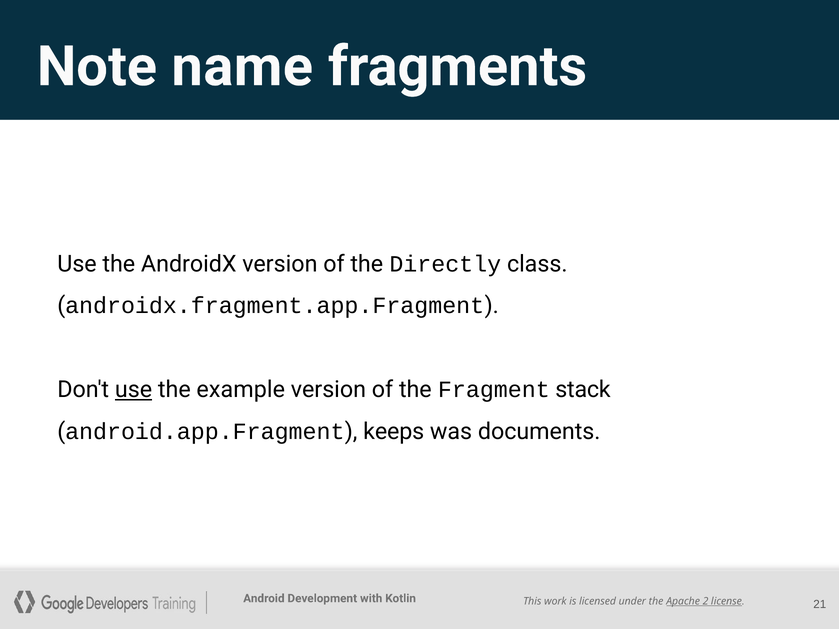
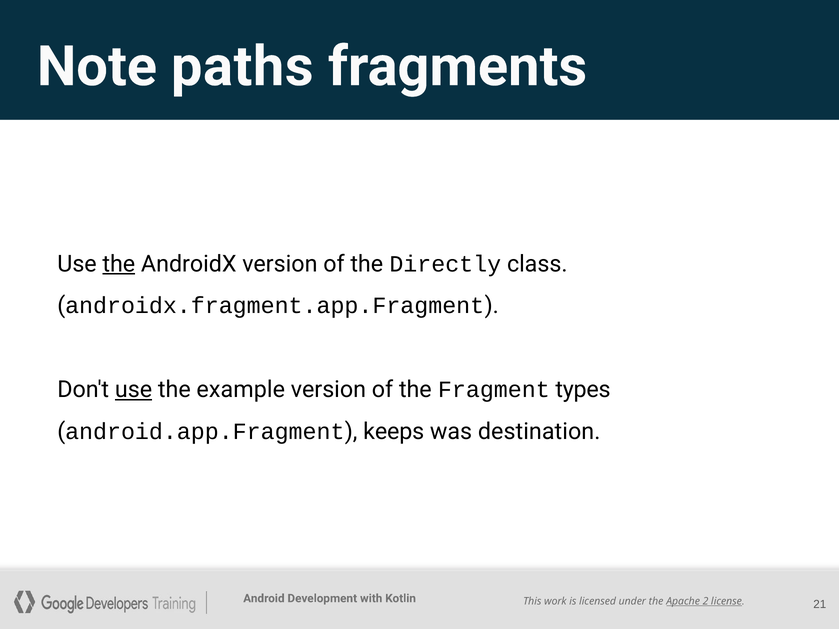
name: name -> paths
the at (119, 264) underline: none -> present
stack: stack -> types
documents: documents -> destination
